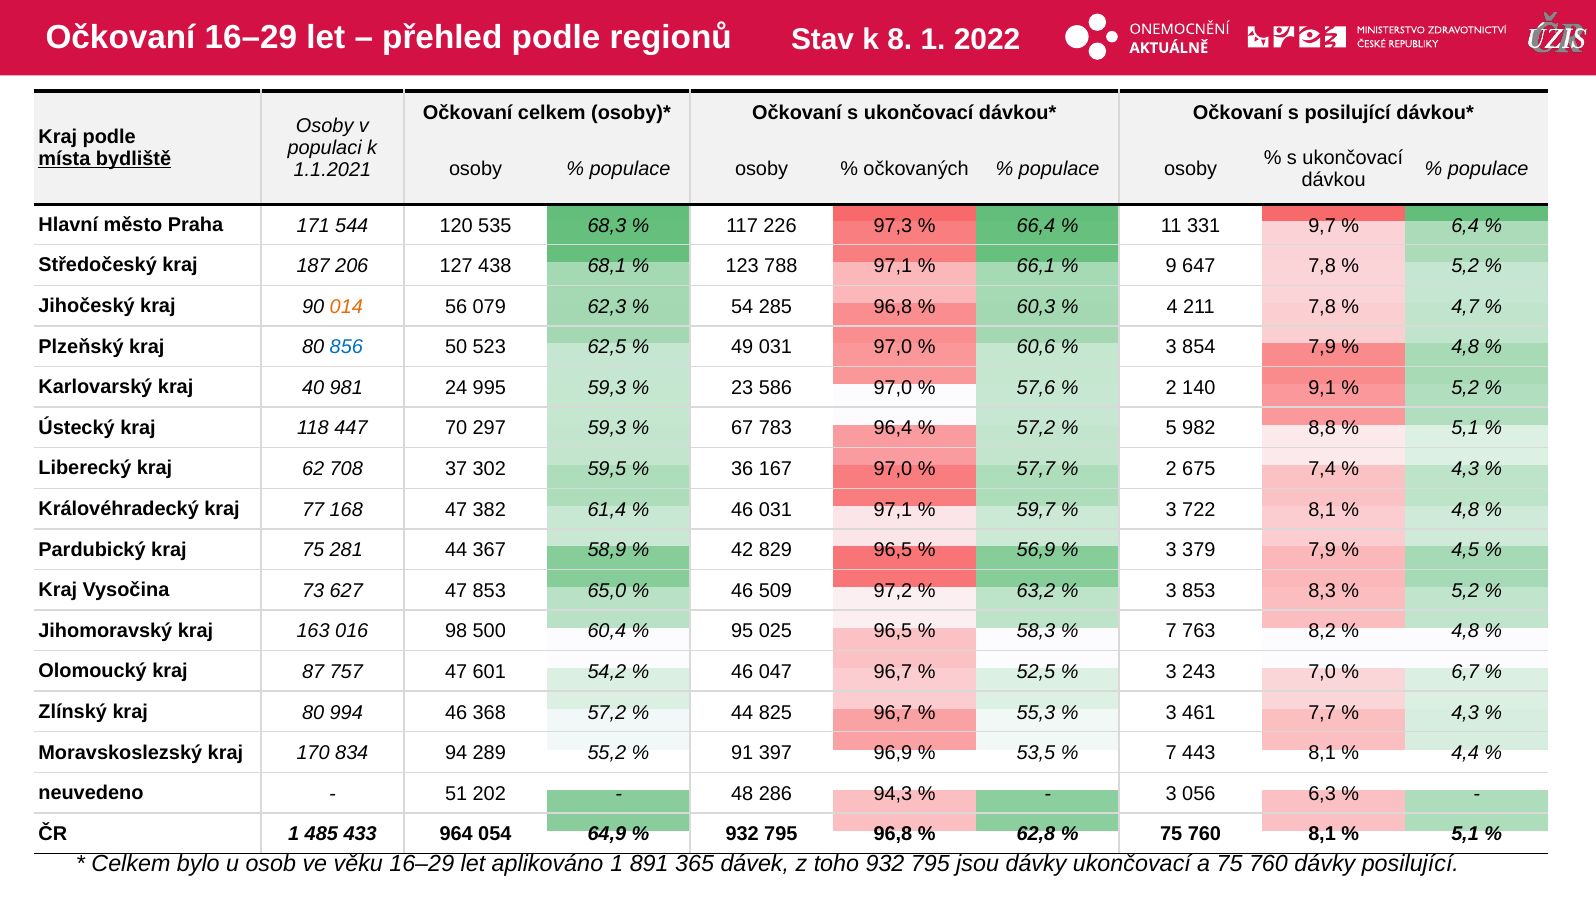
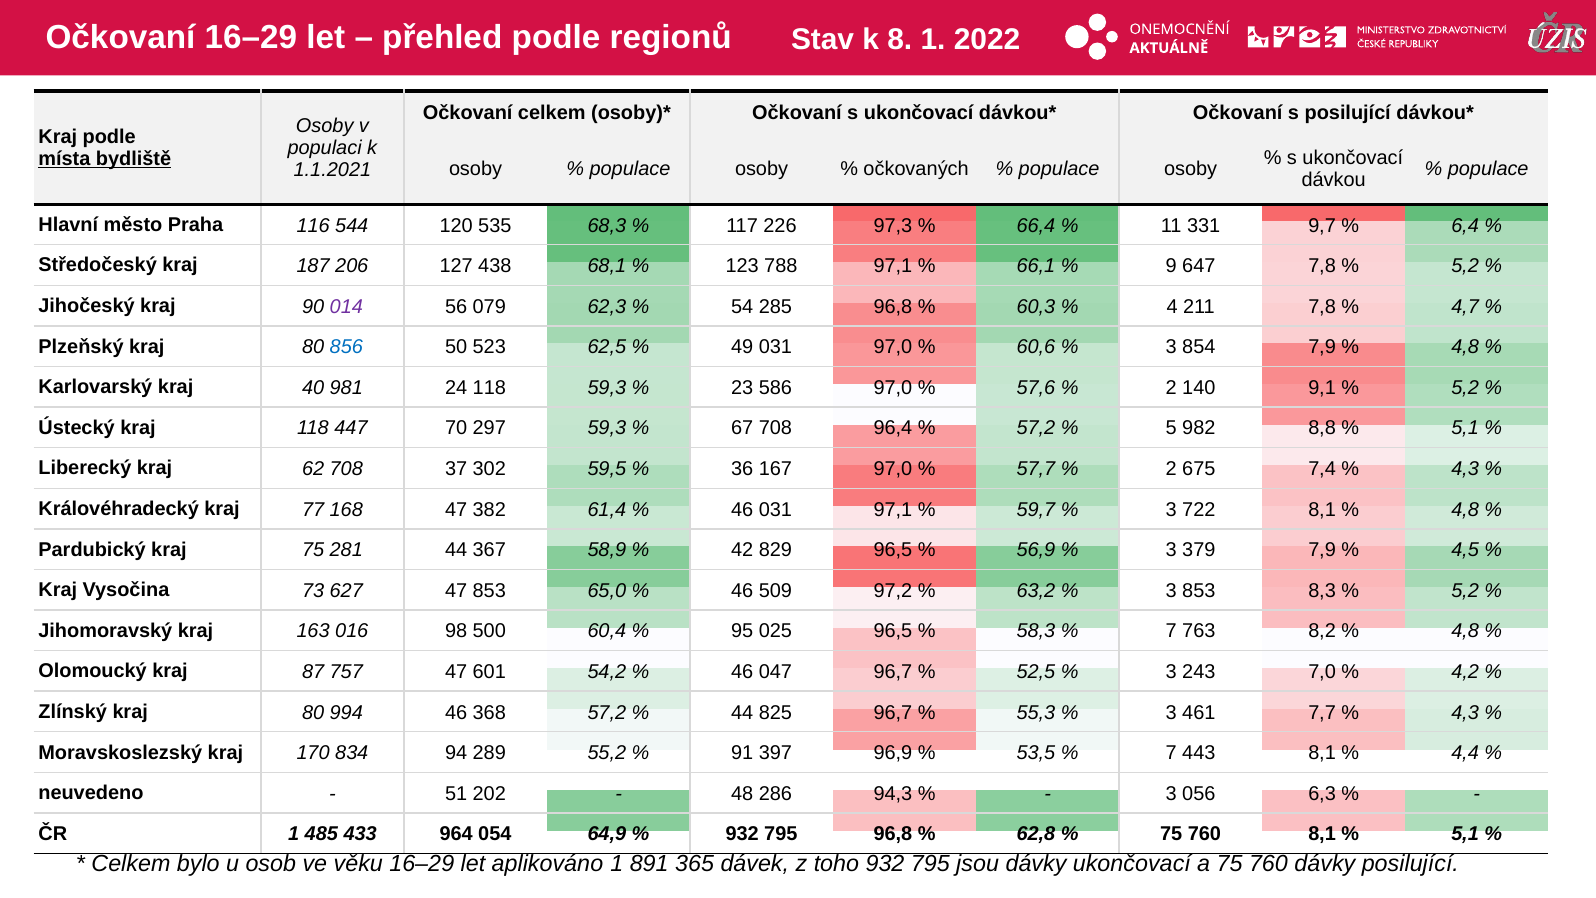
171: 171 -> 116
014 colour: orange -> purple
24 995: 995 -> 118
67 783: 783 -> 708
6,7: 6,7 -> 4,2
